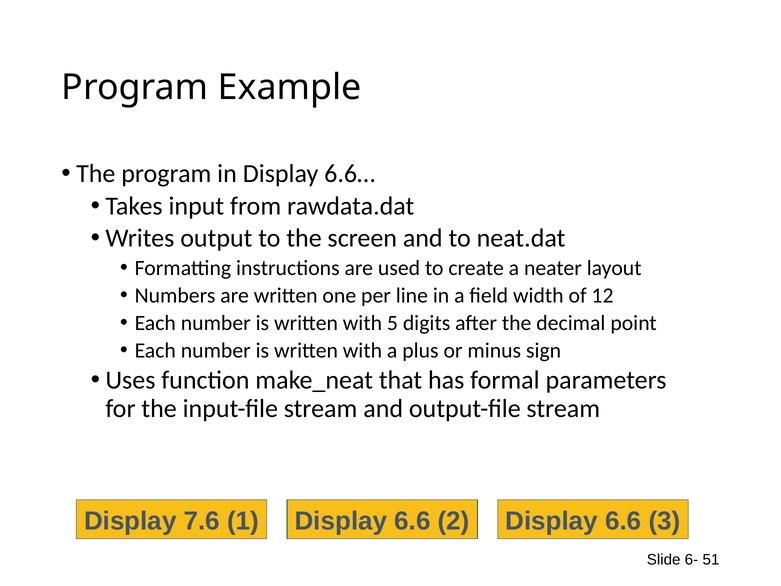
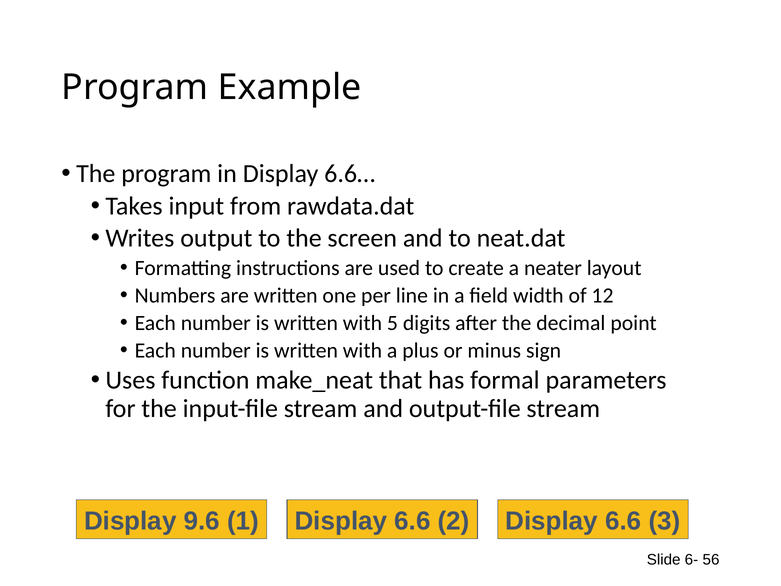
7.6: 7.6 -> 9.6
51: 51 -> 56
